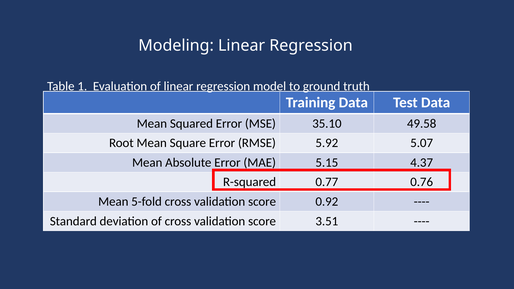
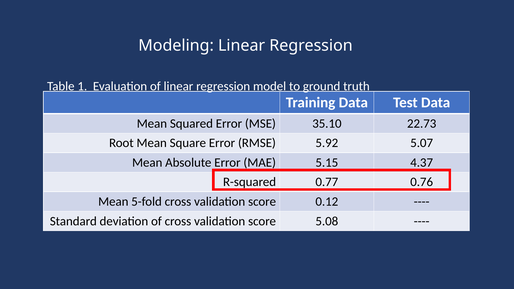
49.58: 49.58 -> 22.73
0.92: 0.92 -> 0.12
3.51: 3.51 -> 5.08
